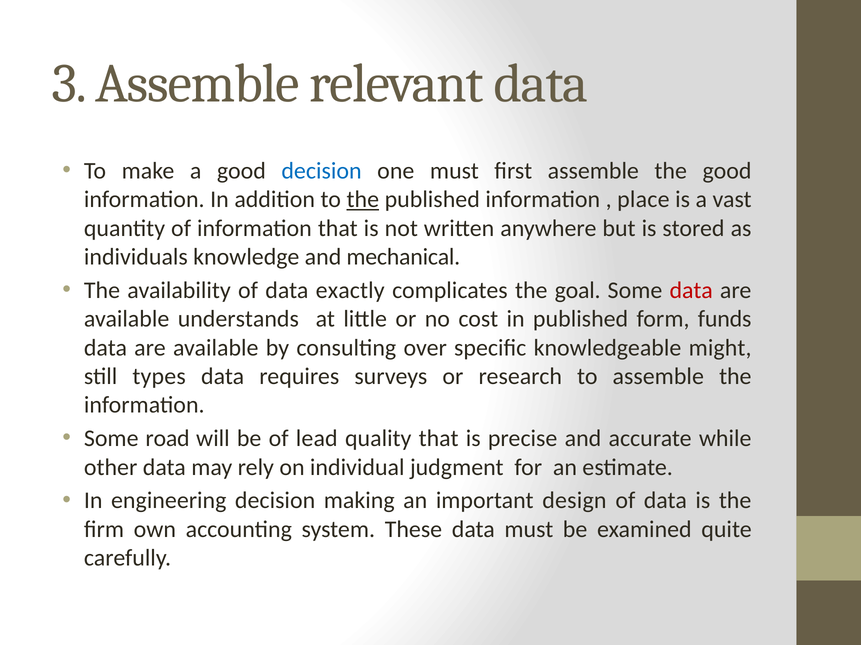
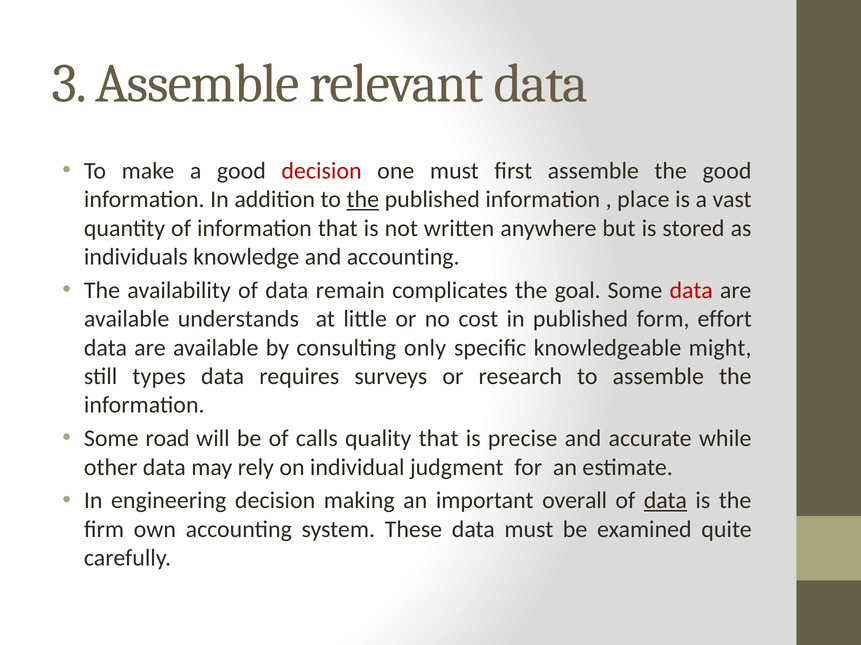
decision at (322, 171) colour: blue -> red
and mechanical: mechanical -> accounting
exactly: exactly -> remain
funds: funds -> effort
over: over -> only
lead: lead -> calls
design: design -> overall
data at (665, 501) underline: none -> present
